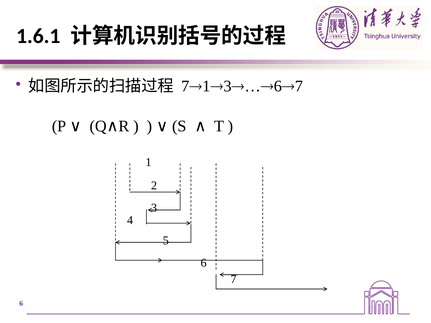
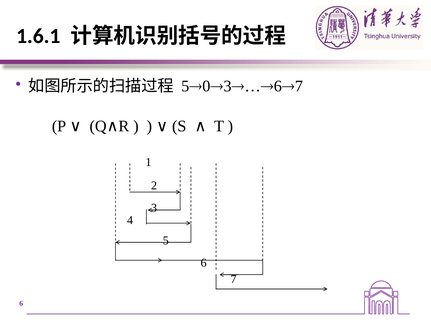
7 at (185, 86): 7 -> 5
1 at (206, 86): 1 -> 0
